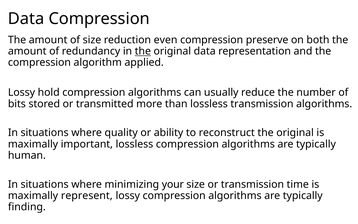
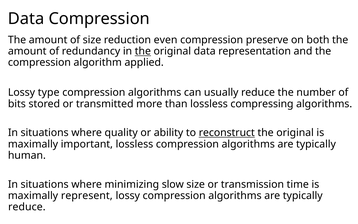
hold: hold -> type
lossless transmission: transmission -> compressing
reconstruct underline: none -> present
your: your -> slow
finding at (27, 207): finding -> reduce
